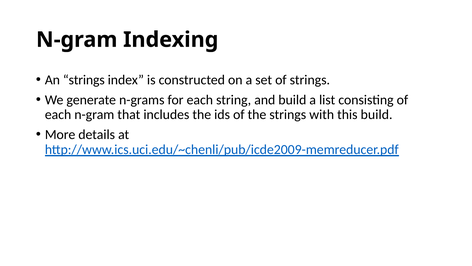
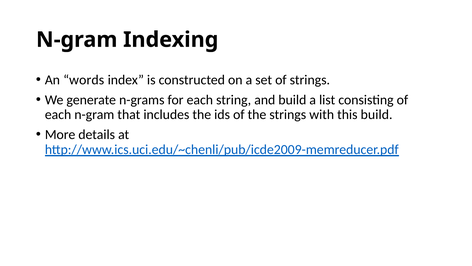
An strings: strings -> words
